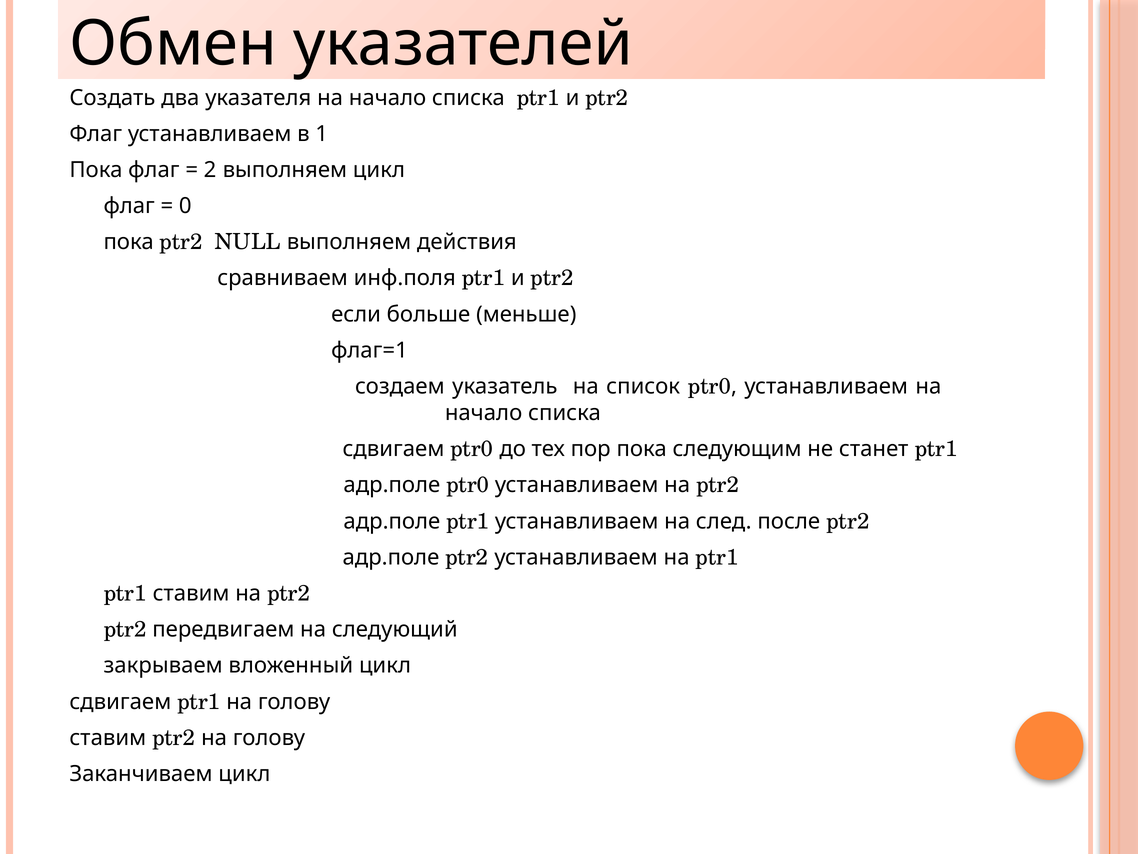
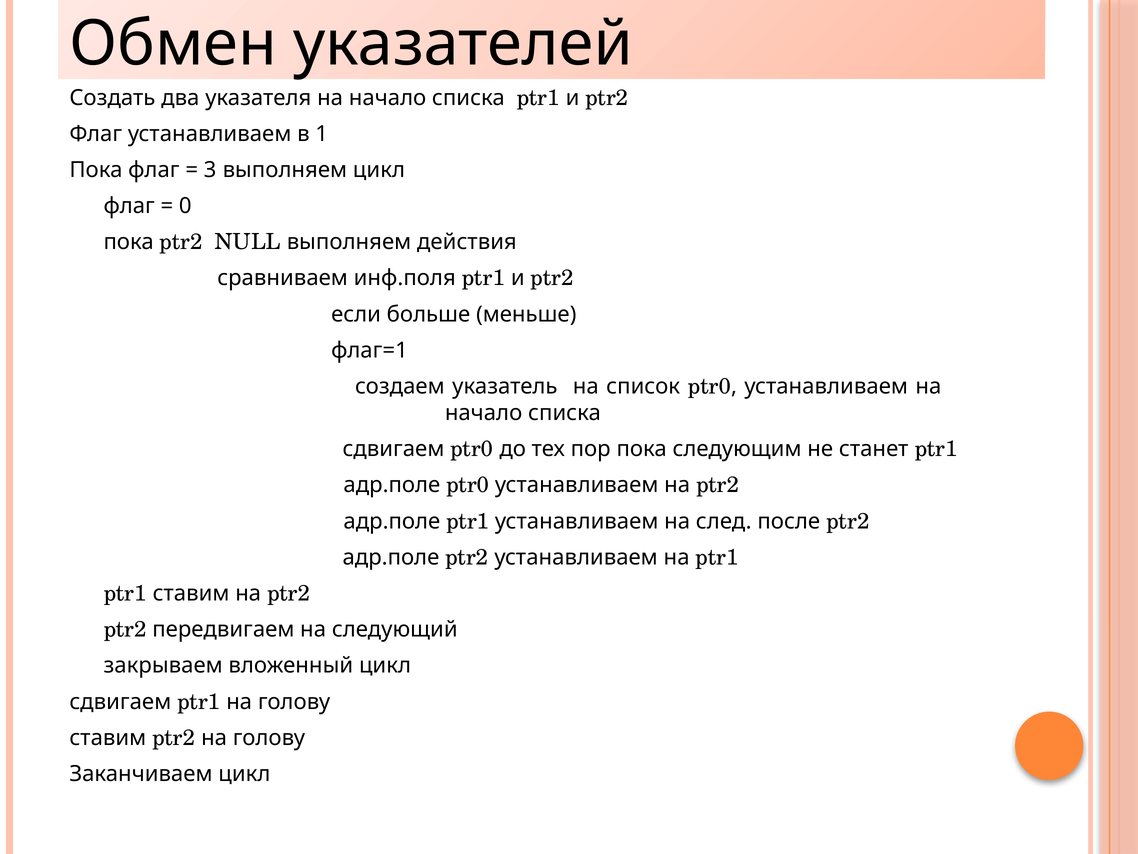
2: 2 -> 3
